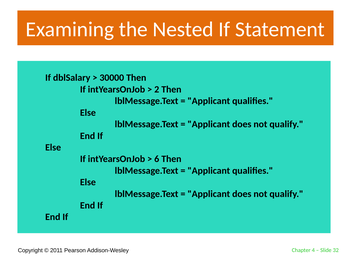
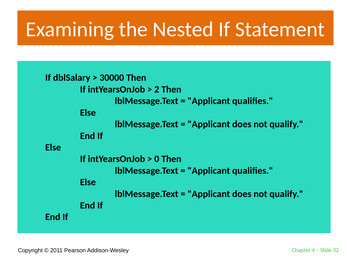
6: 6 -> 0
